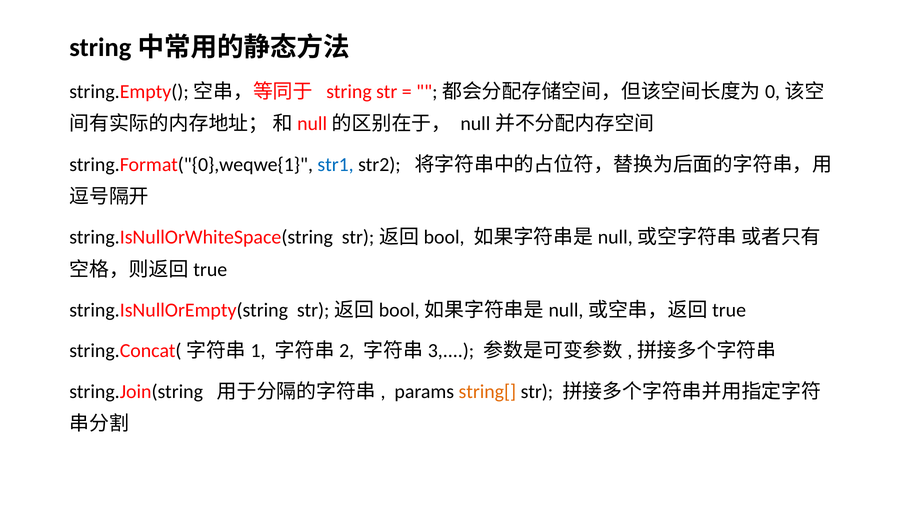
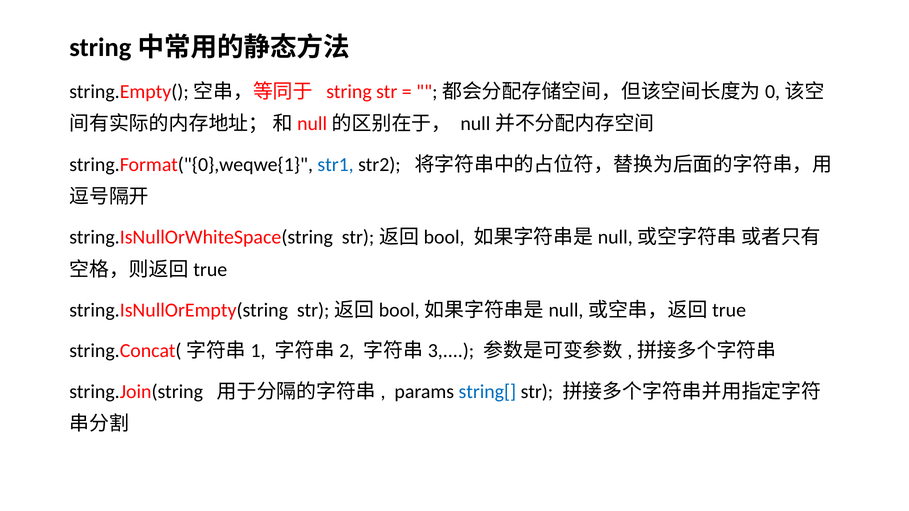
string[ colour: orange -> blue
